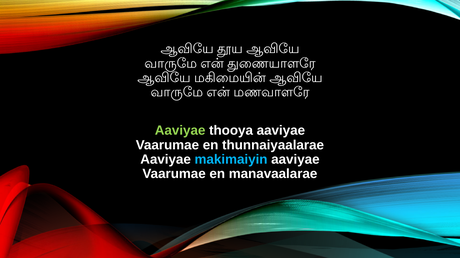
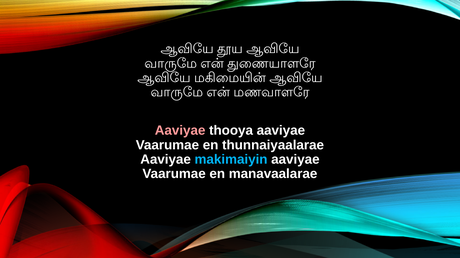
Aaviyae at (180, 131) colour: light green -> pink
